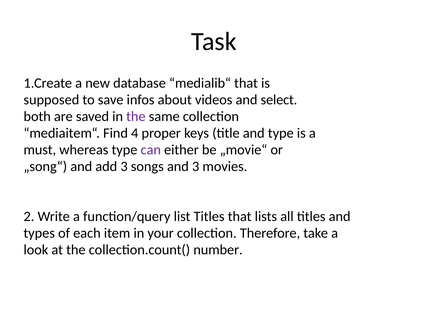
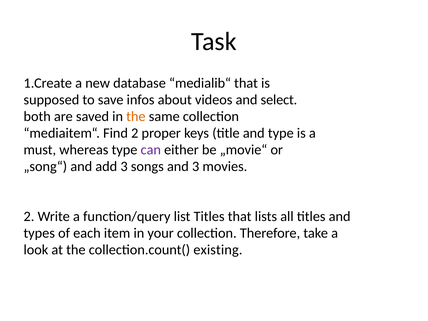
the at (136, 117) colour: purple -> orange
Find 4: 4 -> 2
number: number -> existing
